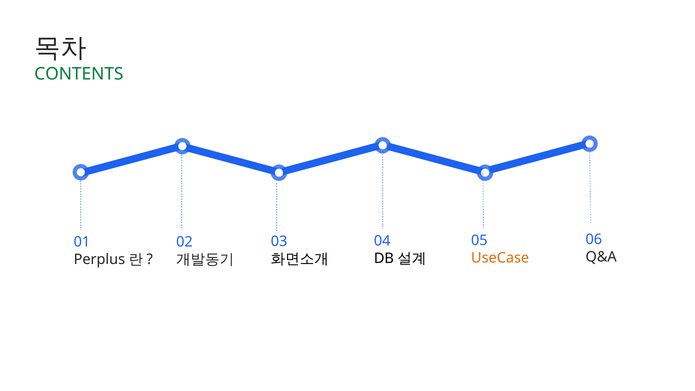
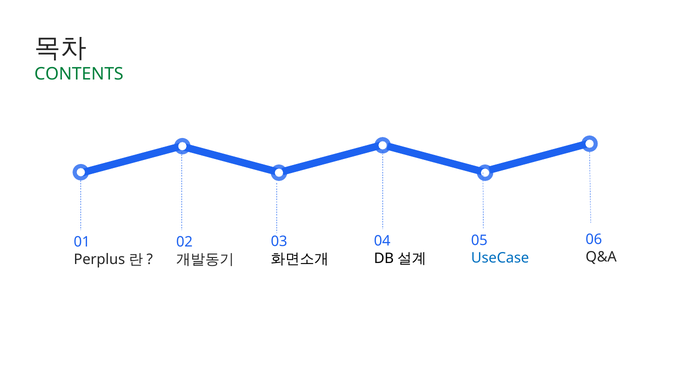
UseCase colour: orange -> blue
